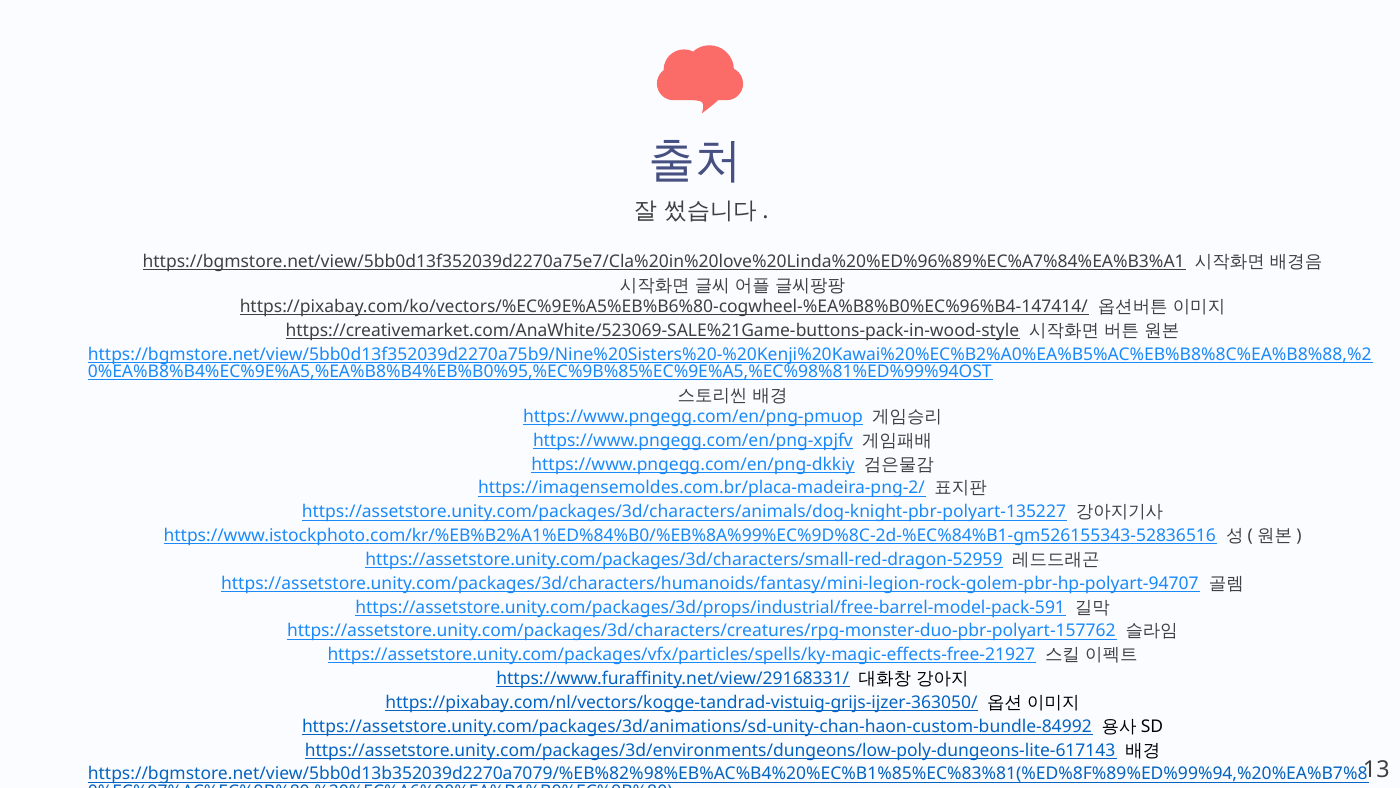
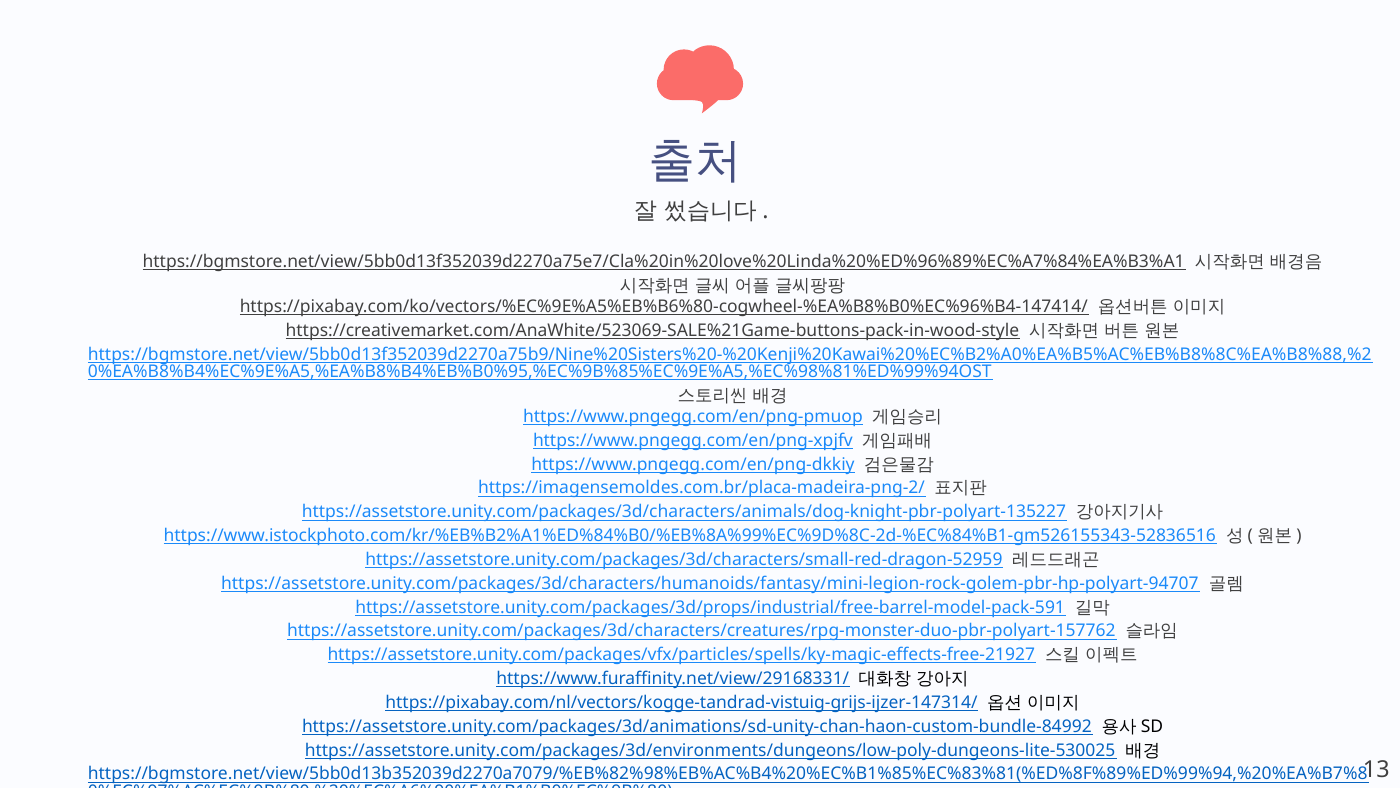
https://pixabay.com/nl/vectors/kogge-tandrad-vistuig-grijs-ijzer-363050/: https://pixabay.com/nl/vectors/kogge-tandrad-vistuig-grijs-ijzer-363050/ -> https://pixabay.com/nl/vectors/kogge-tandrad-vistuig-grijs-ijzer-147314/
https://assetstore.unity.com/packages/3d/environments/dungeons/low-poly-dungeons-lite-617143: https://assetstore.unity.com/packages/3d/environments/dungeons/low-poly-dungeons-lite-617143 -> https://assetstore.unity.com/packages/3d/environments/dungeons/low-poly-dungeons-lite-530025
